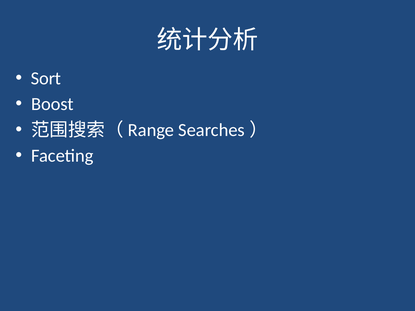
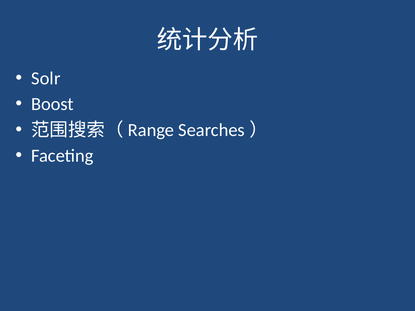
Sort: Sort -> Solr
